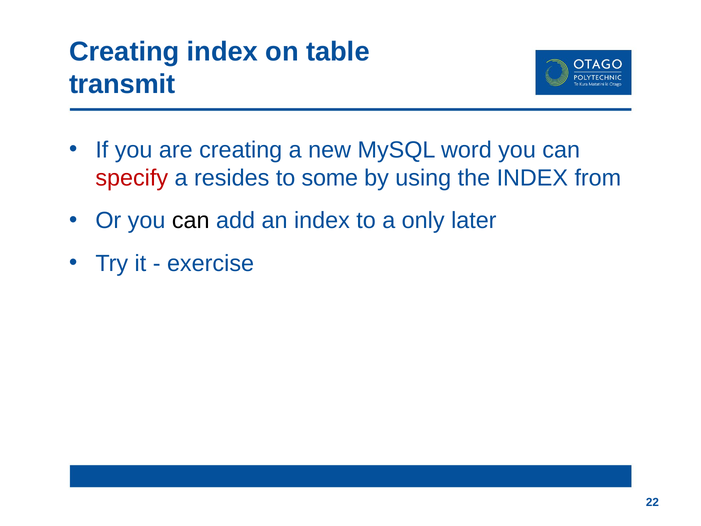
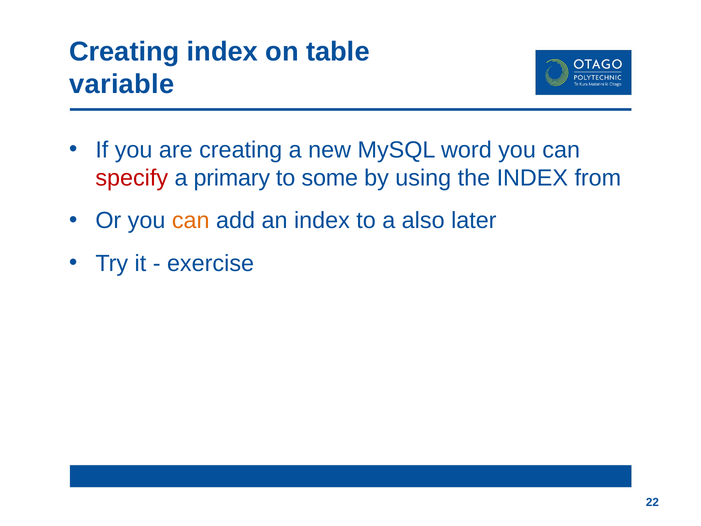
transmit: transmit -> variable
resides: resides -> primary
can at (191, 221) colour: black -> orange
only: only -> also
